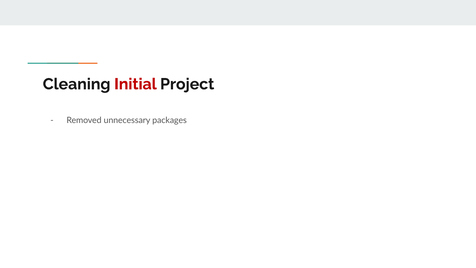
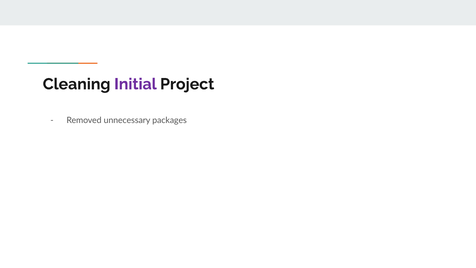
Initial colour: red -> purple
